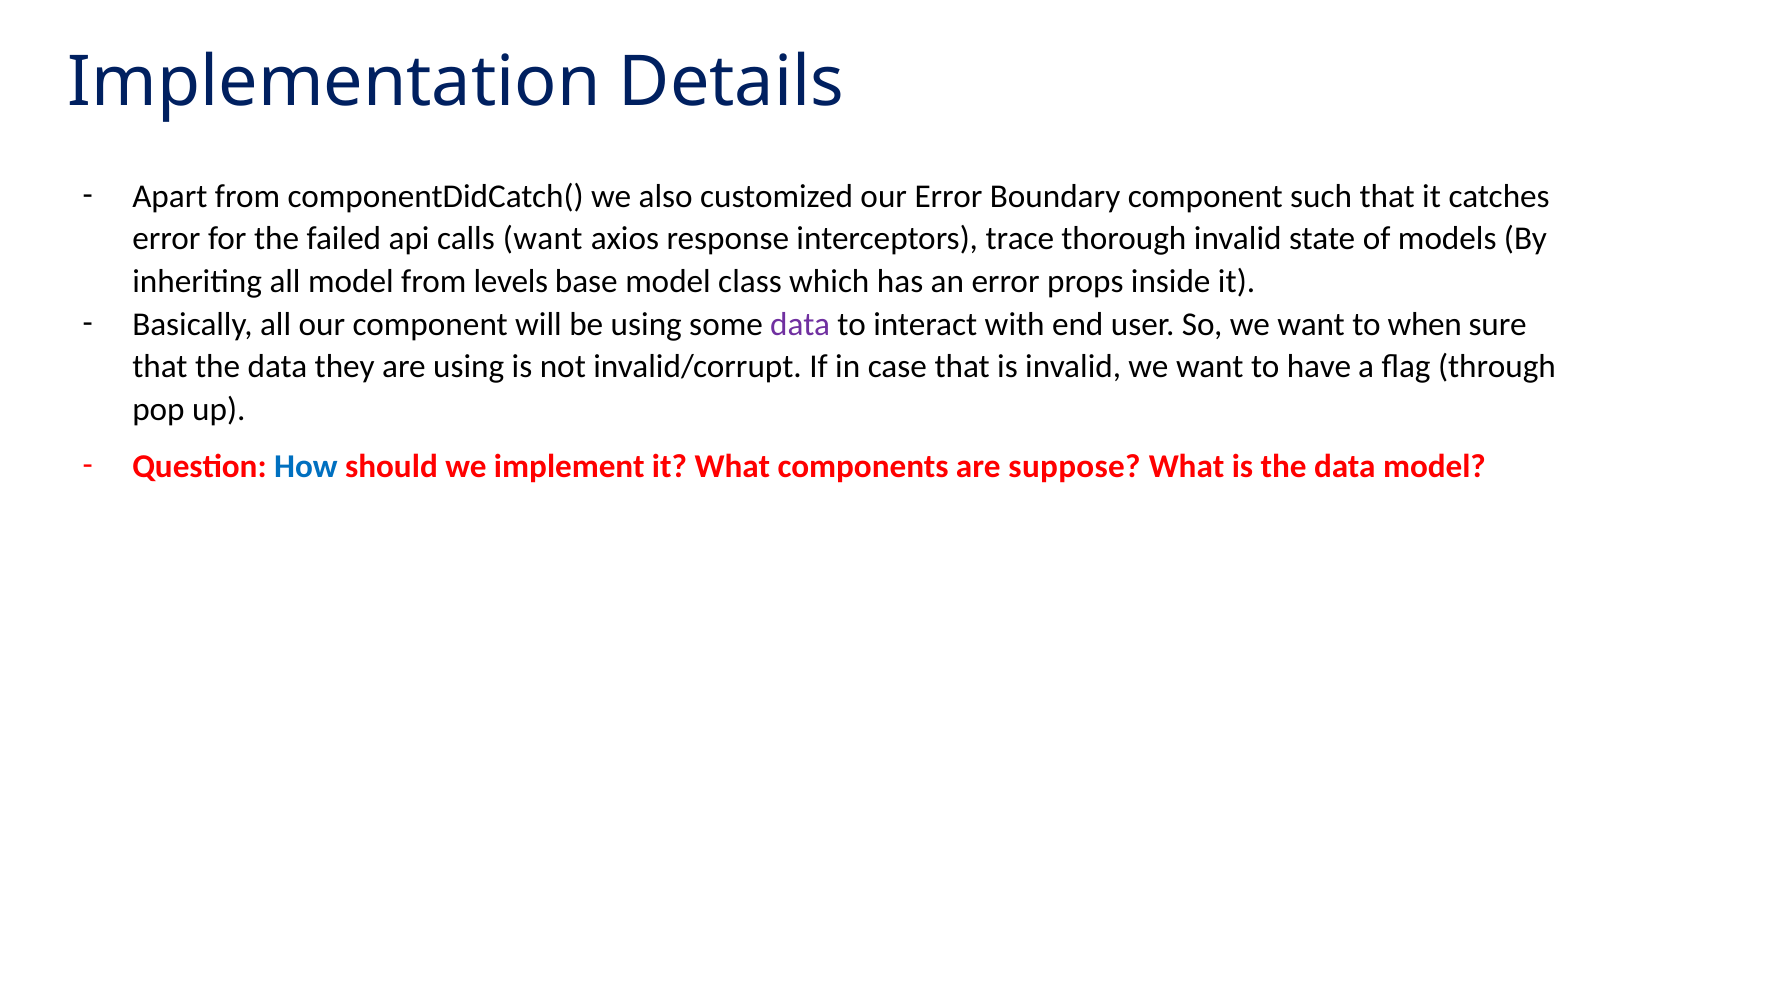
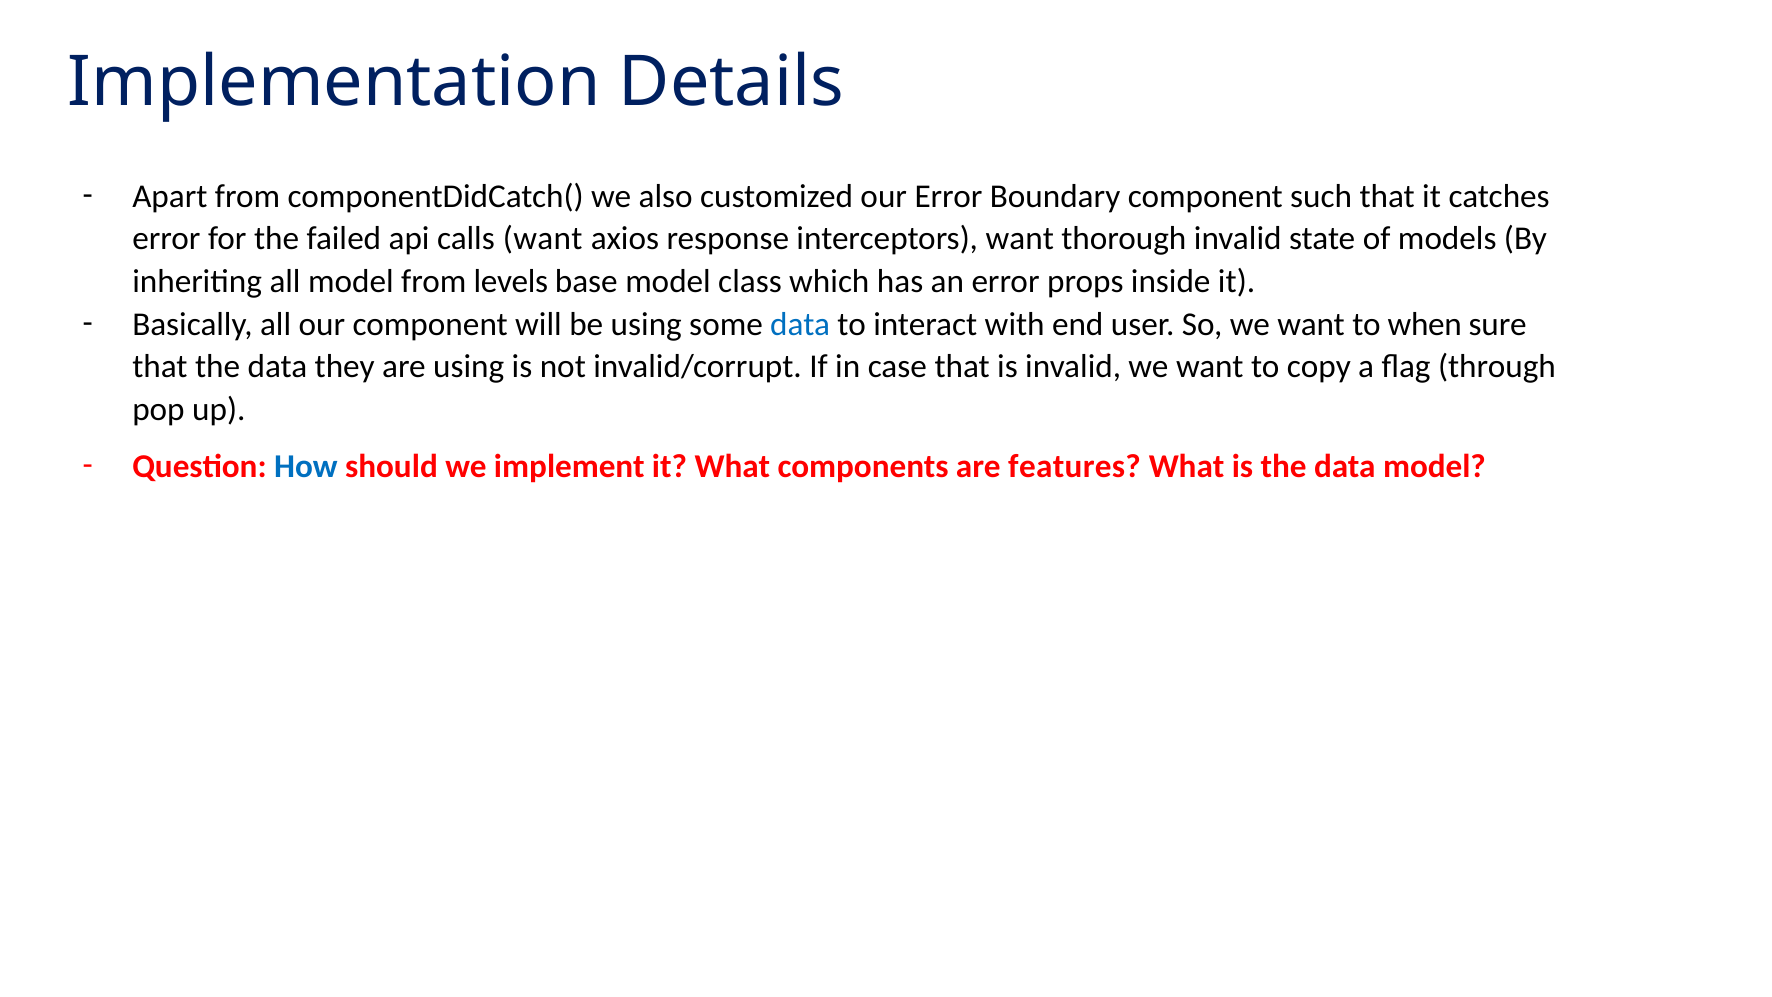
interceptors trace: trace -> want
data at (800, 324) colour: purple -> blue
have: have -> copy
suppose: suppose -> features
